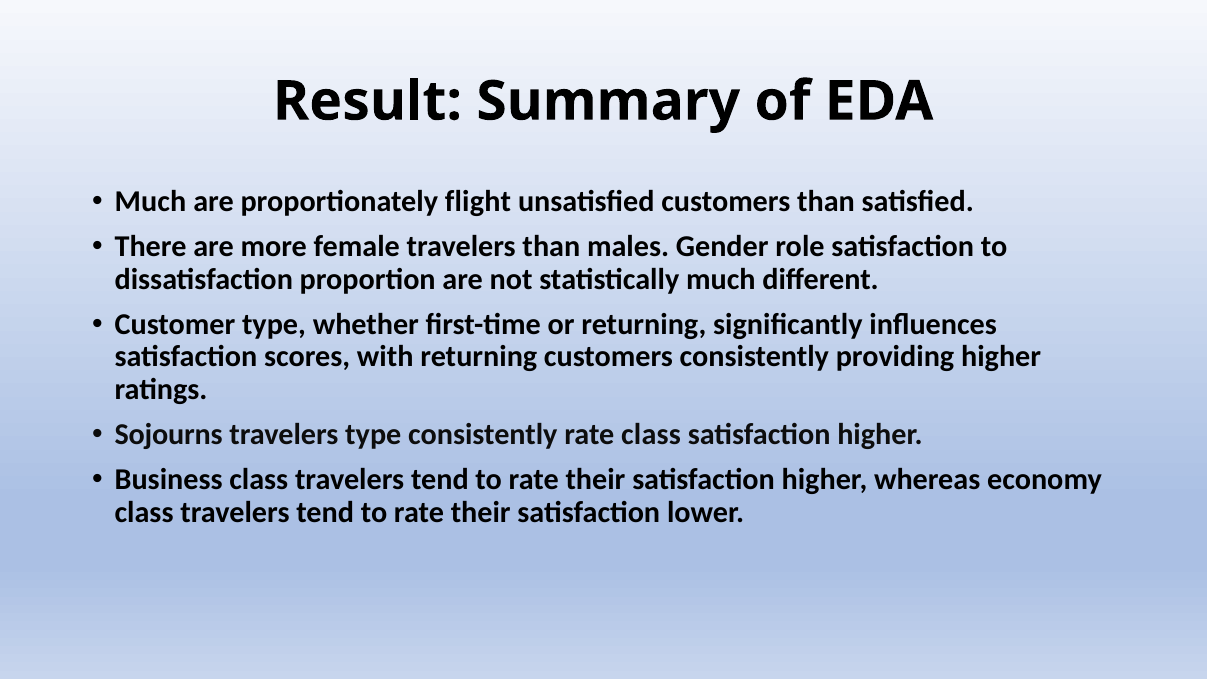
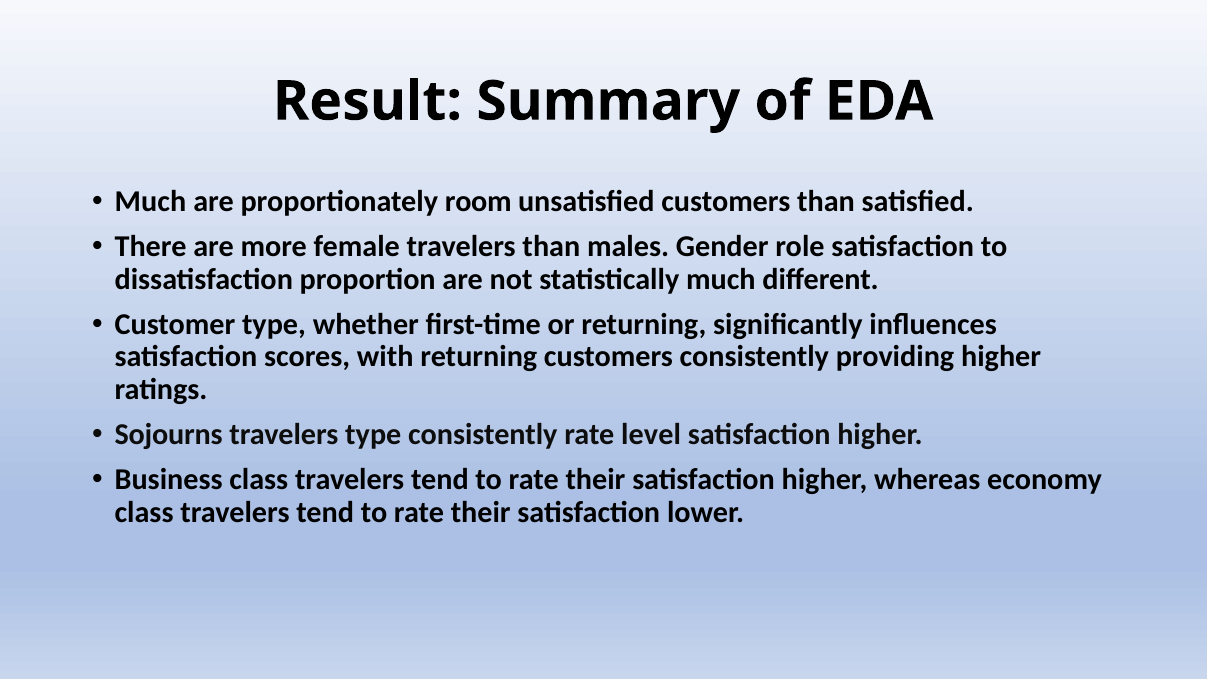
flight: flight -> room
rate class: class -> level
